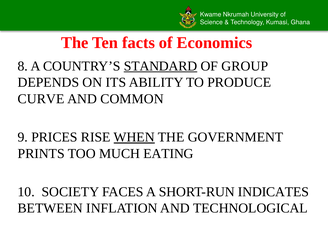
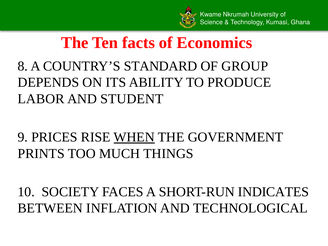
STANDARD underline: present -> none
CURVE: CURVE -> LABOR
COMMON: COMMON -> STUDENT
EATING: EATING -> THINGS
